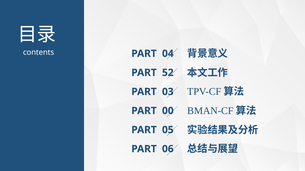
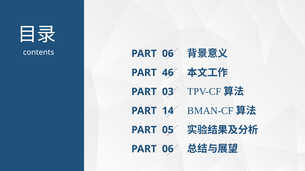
04 at (168, 54): 04 -> 06
52: 52 -> 46
00: 00 -> 14
